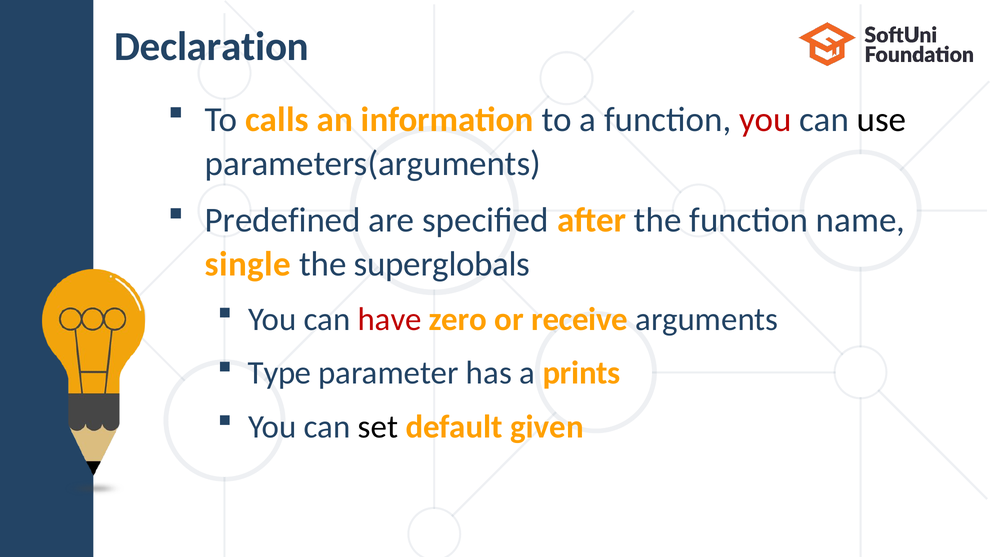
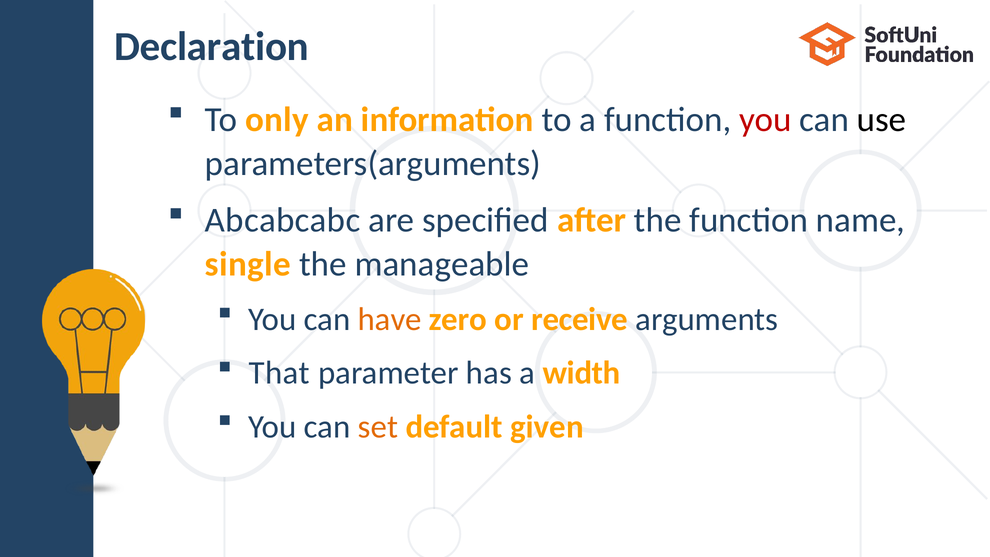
calls: calls -> only
Predefined: Predefined -> Abcabcabc
superglobals: superglobals -> manageable
have colour: red -> orange
Type: Type -> That
prints: prints -> width
set colour: black -> orange
